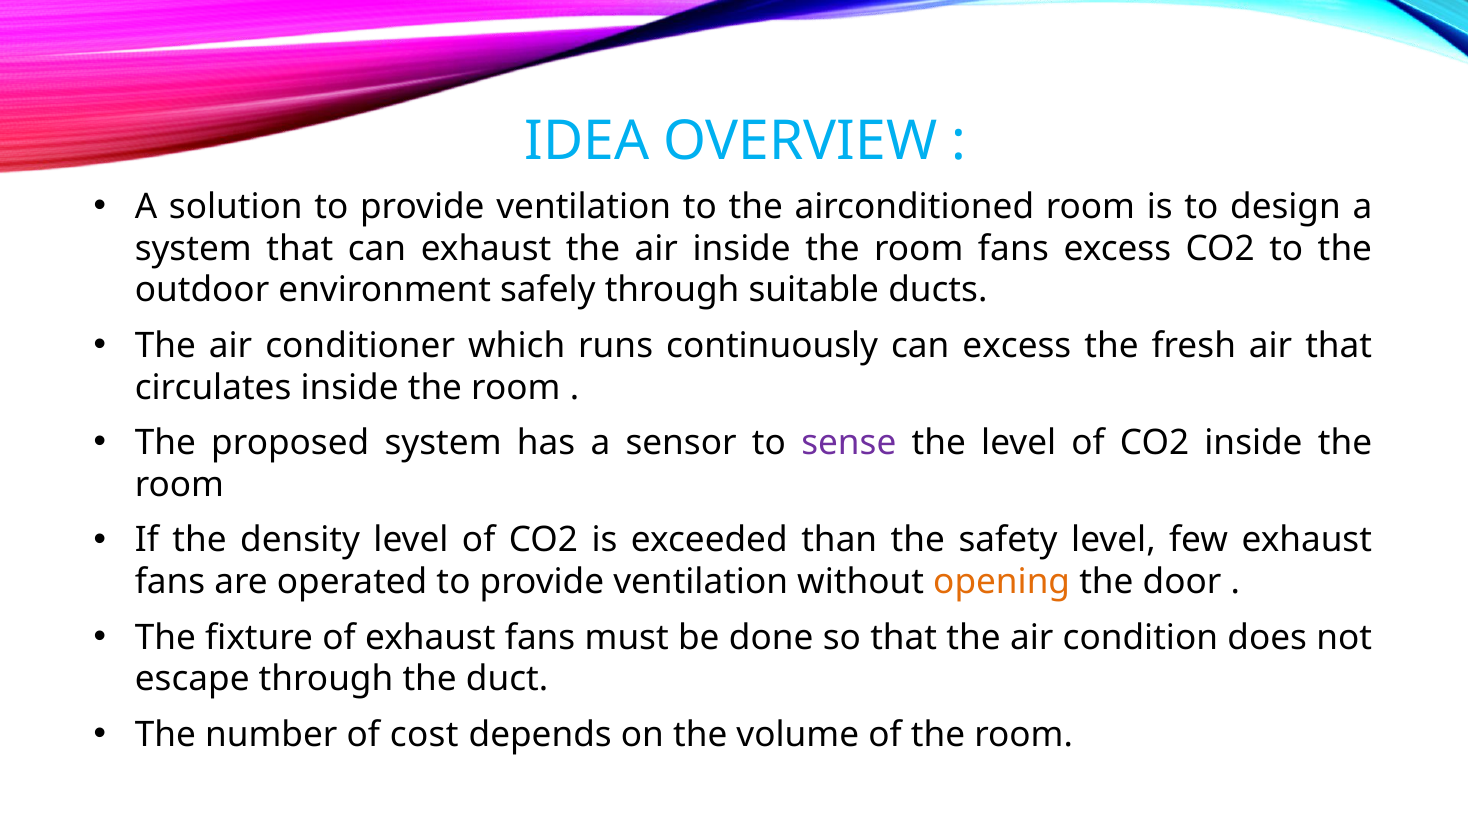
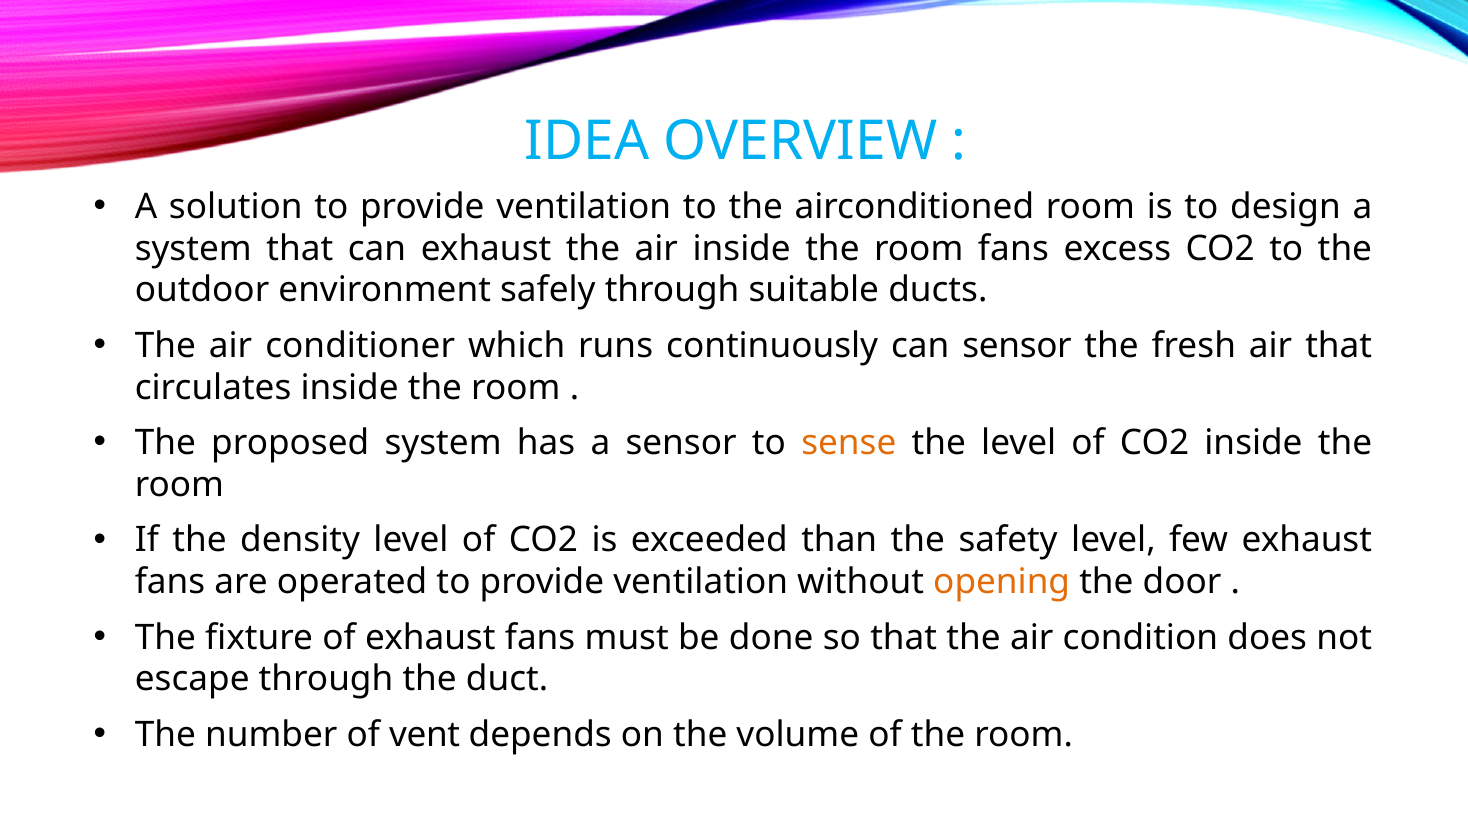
can excess: excess -> sensor
sense colour: purple -> orange
cost: cost -> vent
